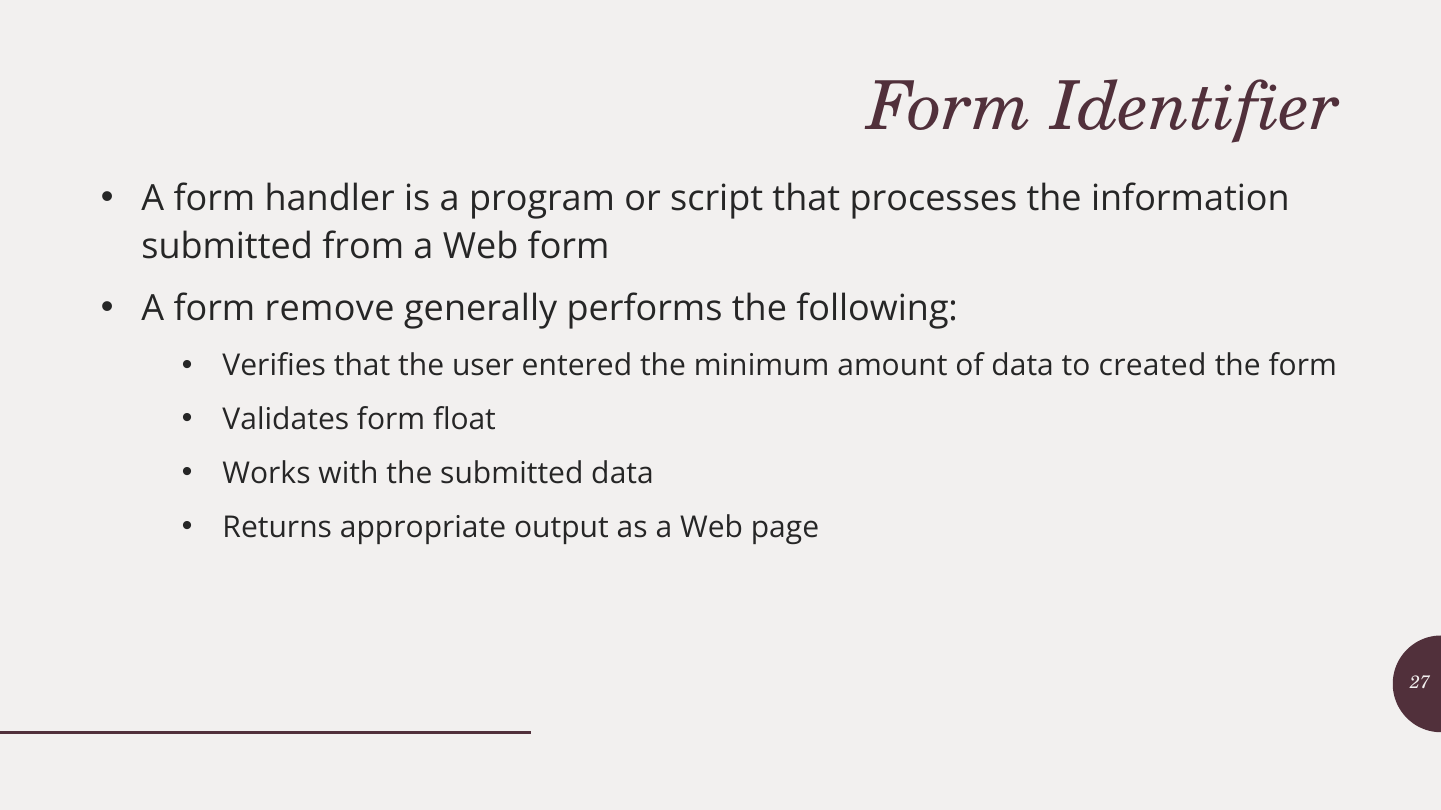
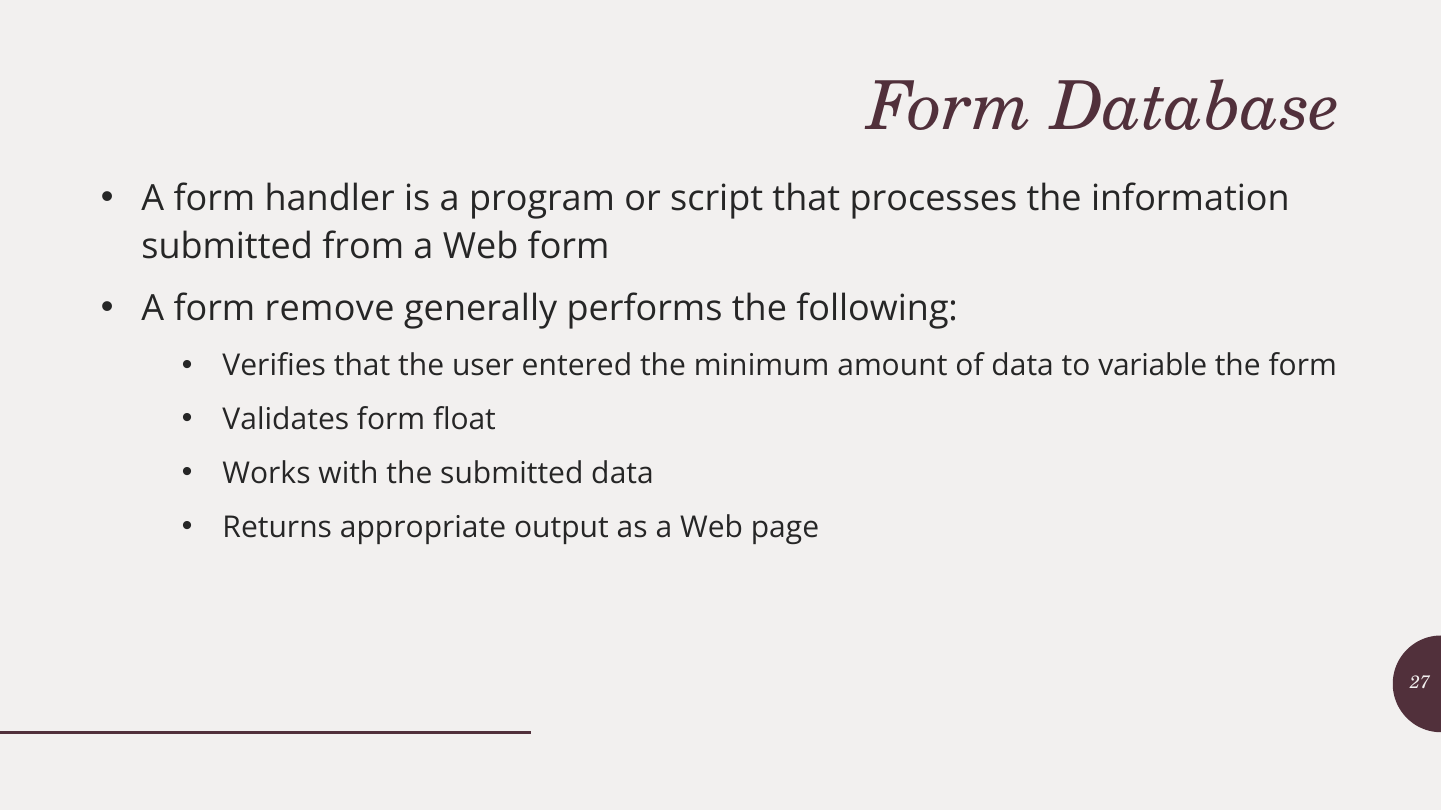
Identifier: Identifier -> Database
created: created -> variable
